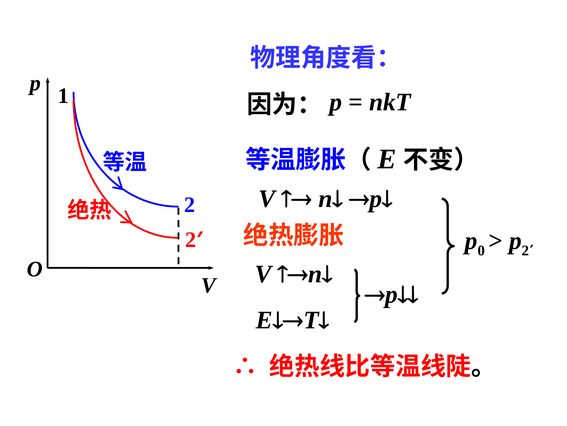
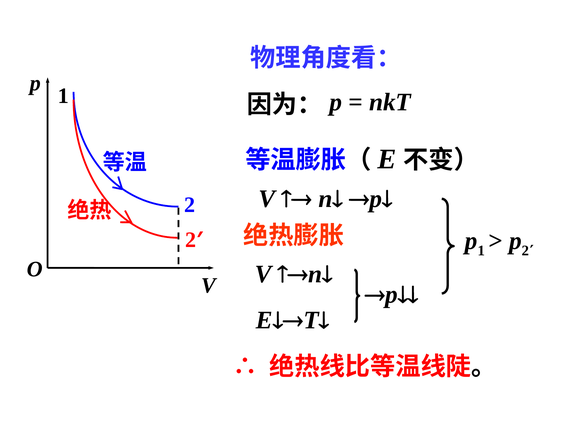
p 0: 0 -> 1
